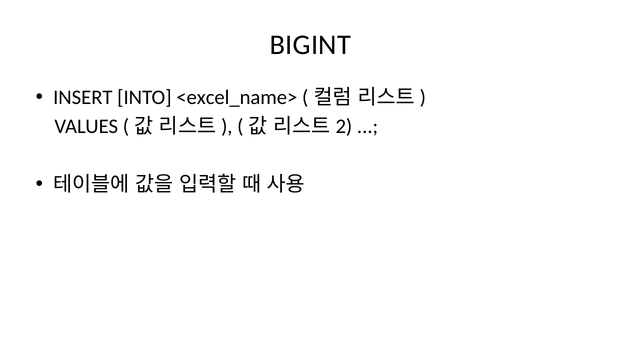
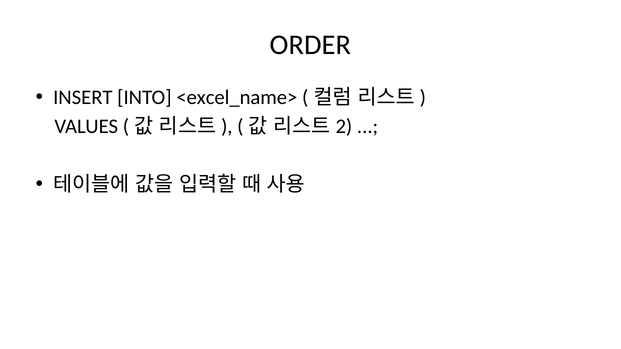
BIGINT: BIGINT -> ORDER
